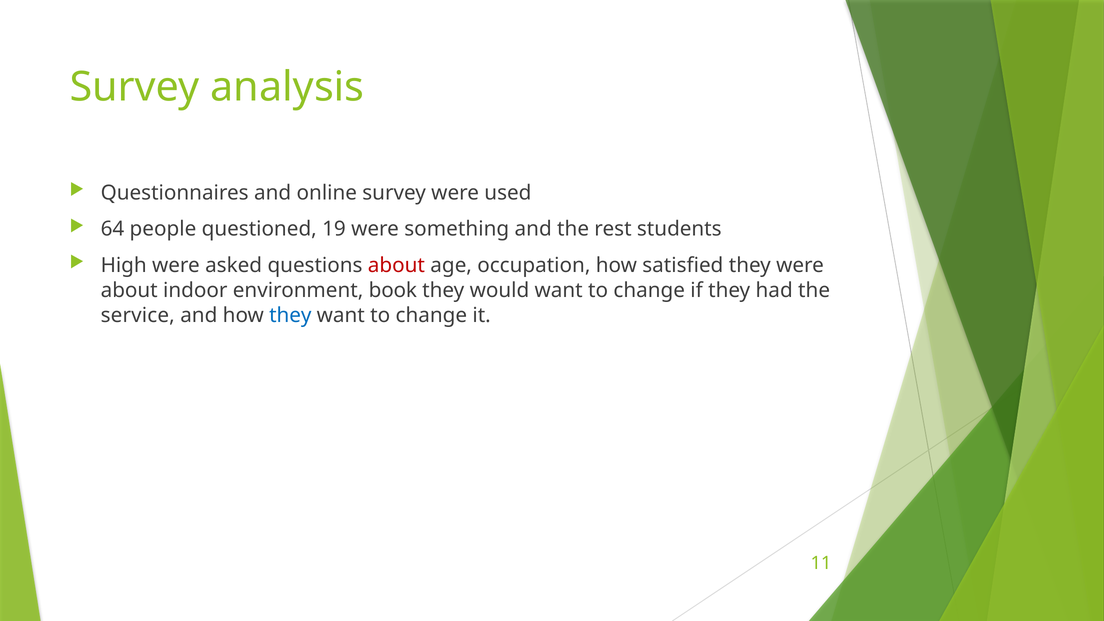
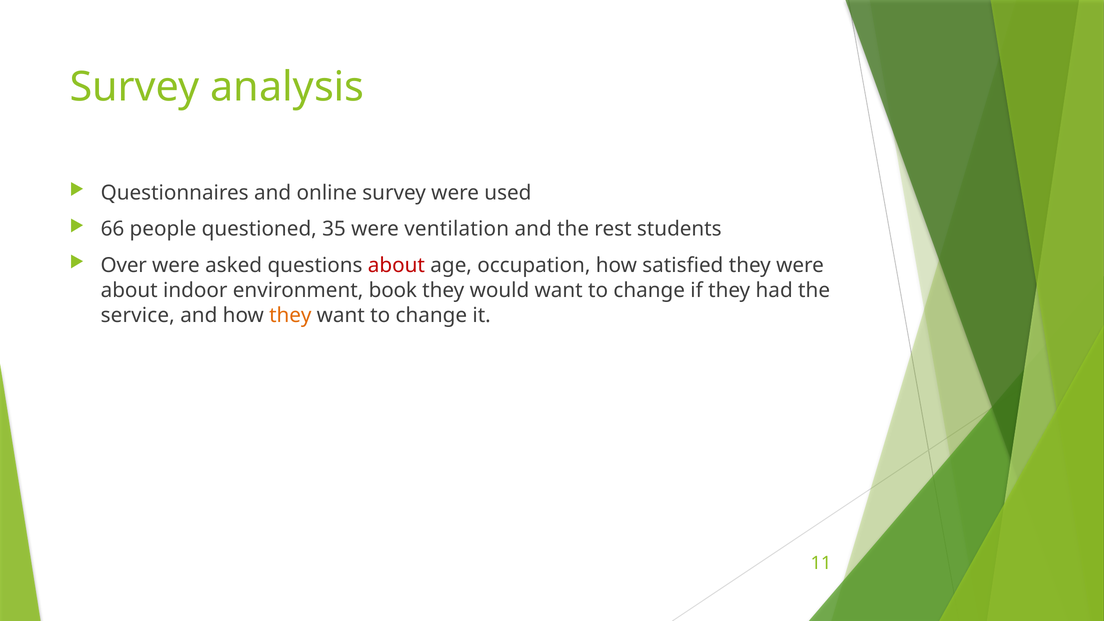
64: 64 -> 66
19: 19 -> 35
something: something -> ventilation
High: High -> Over
they at (290, 315) colour: blue -> orange
